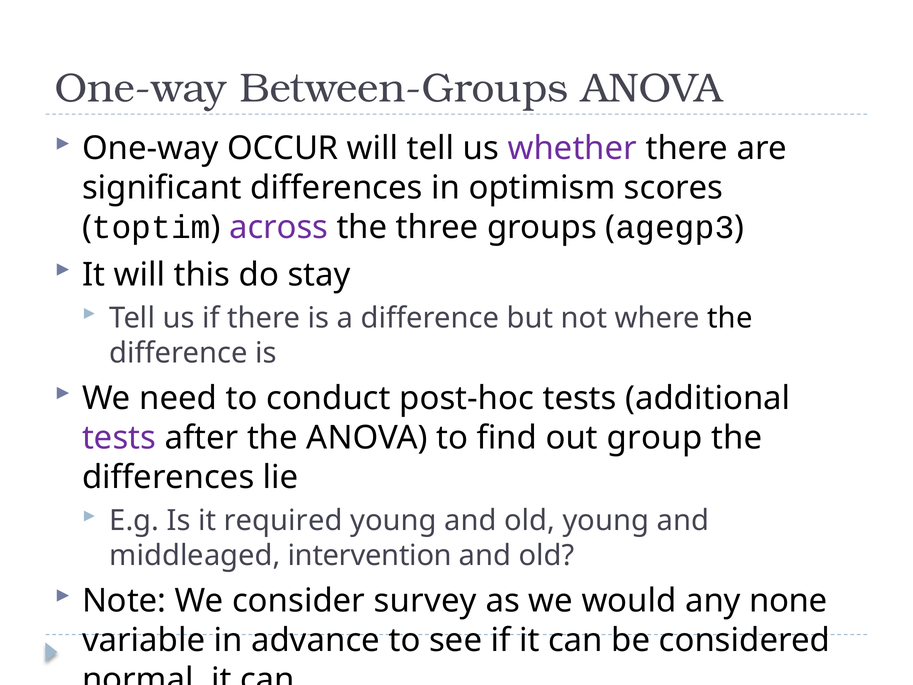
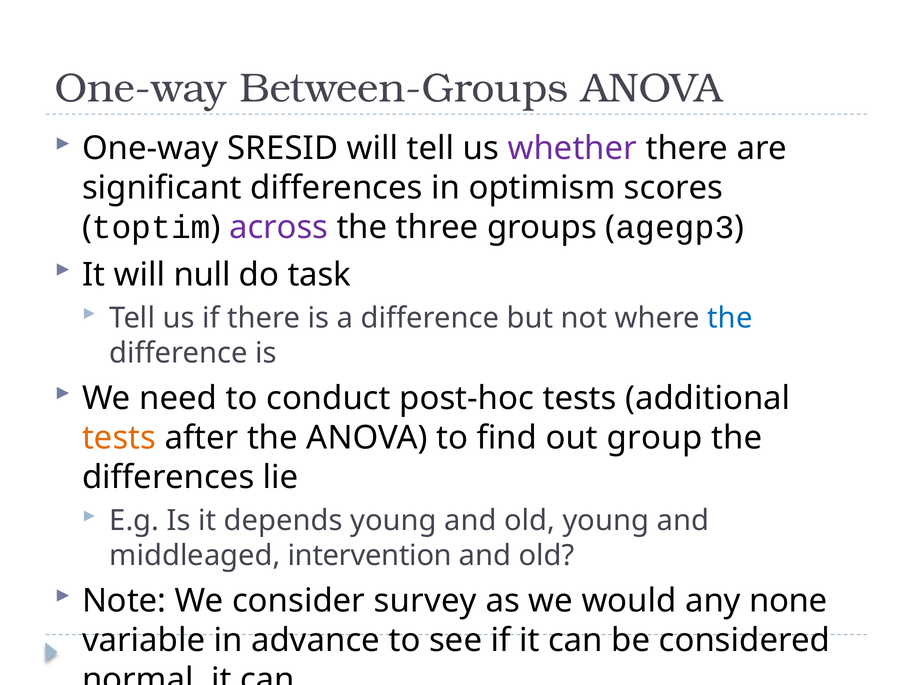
OCCUR: OCCUR -> SRESID
this: this -> null
stay: stay -> task
the at (730, 318) colour: black -> blue
tests at (119, 438) colour: purple -> orange
required: required -> depends
